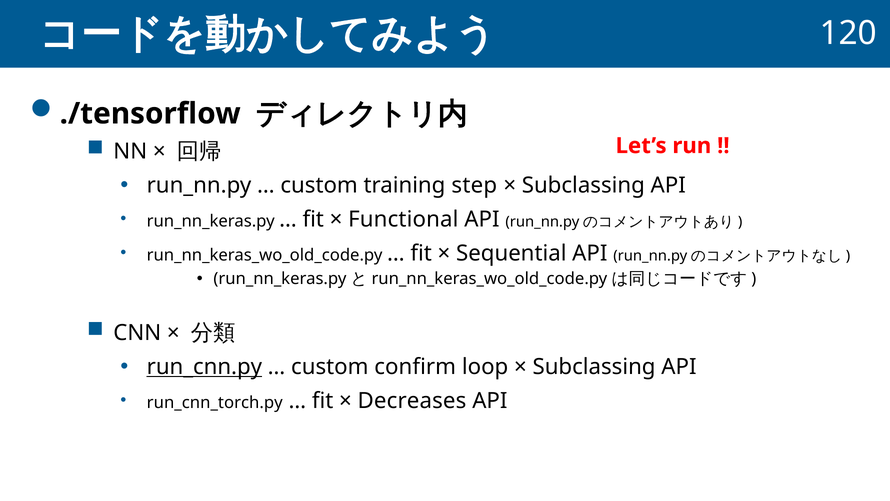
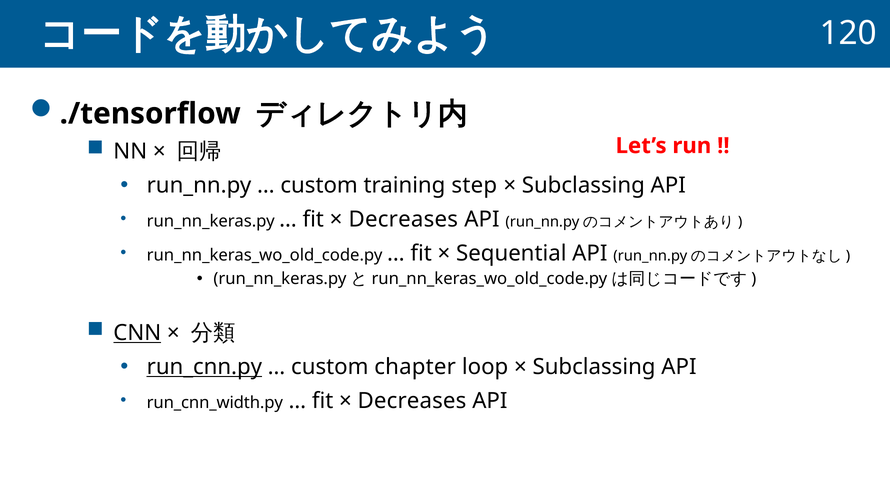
Functional at (403, 219): Functional -> Decreases
CNN underline: none -> present
confirm: confirm -> chapter
run_cnn_torch.py: run_cnn_torch.py -> run_cnn_width.py
